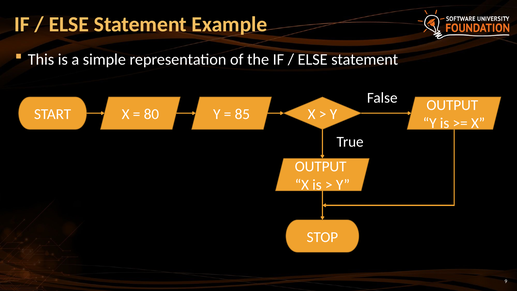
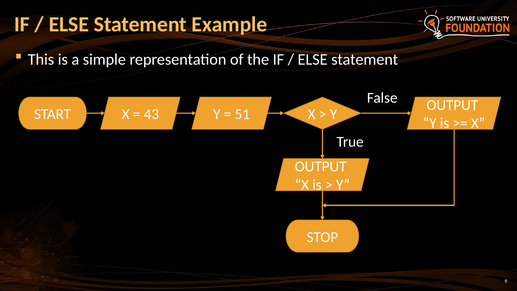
80: 80 -> 43
85: 85 -> 51
